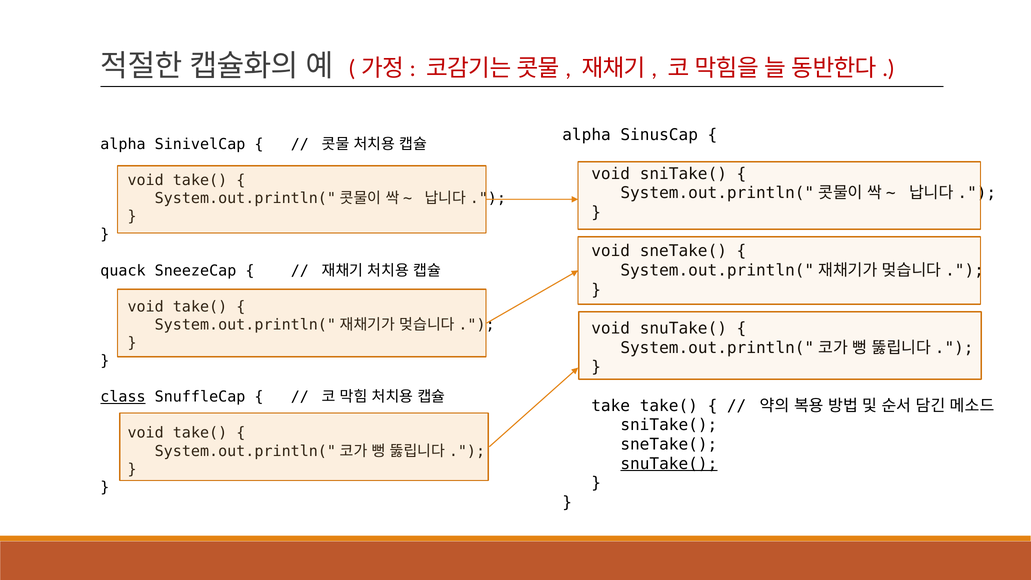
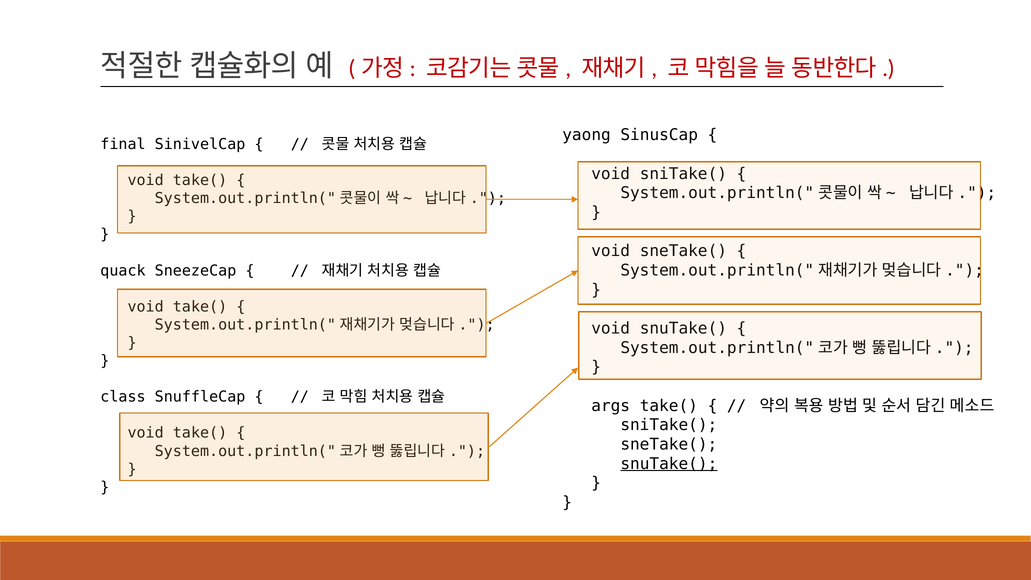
alpha at (587, 135): alpha -> yaong
alpha at (123, 144): alpha -> final
class underline: present -> none
take: take -> args
